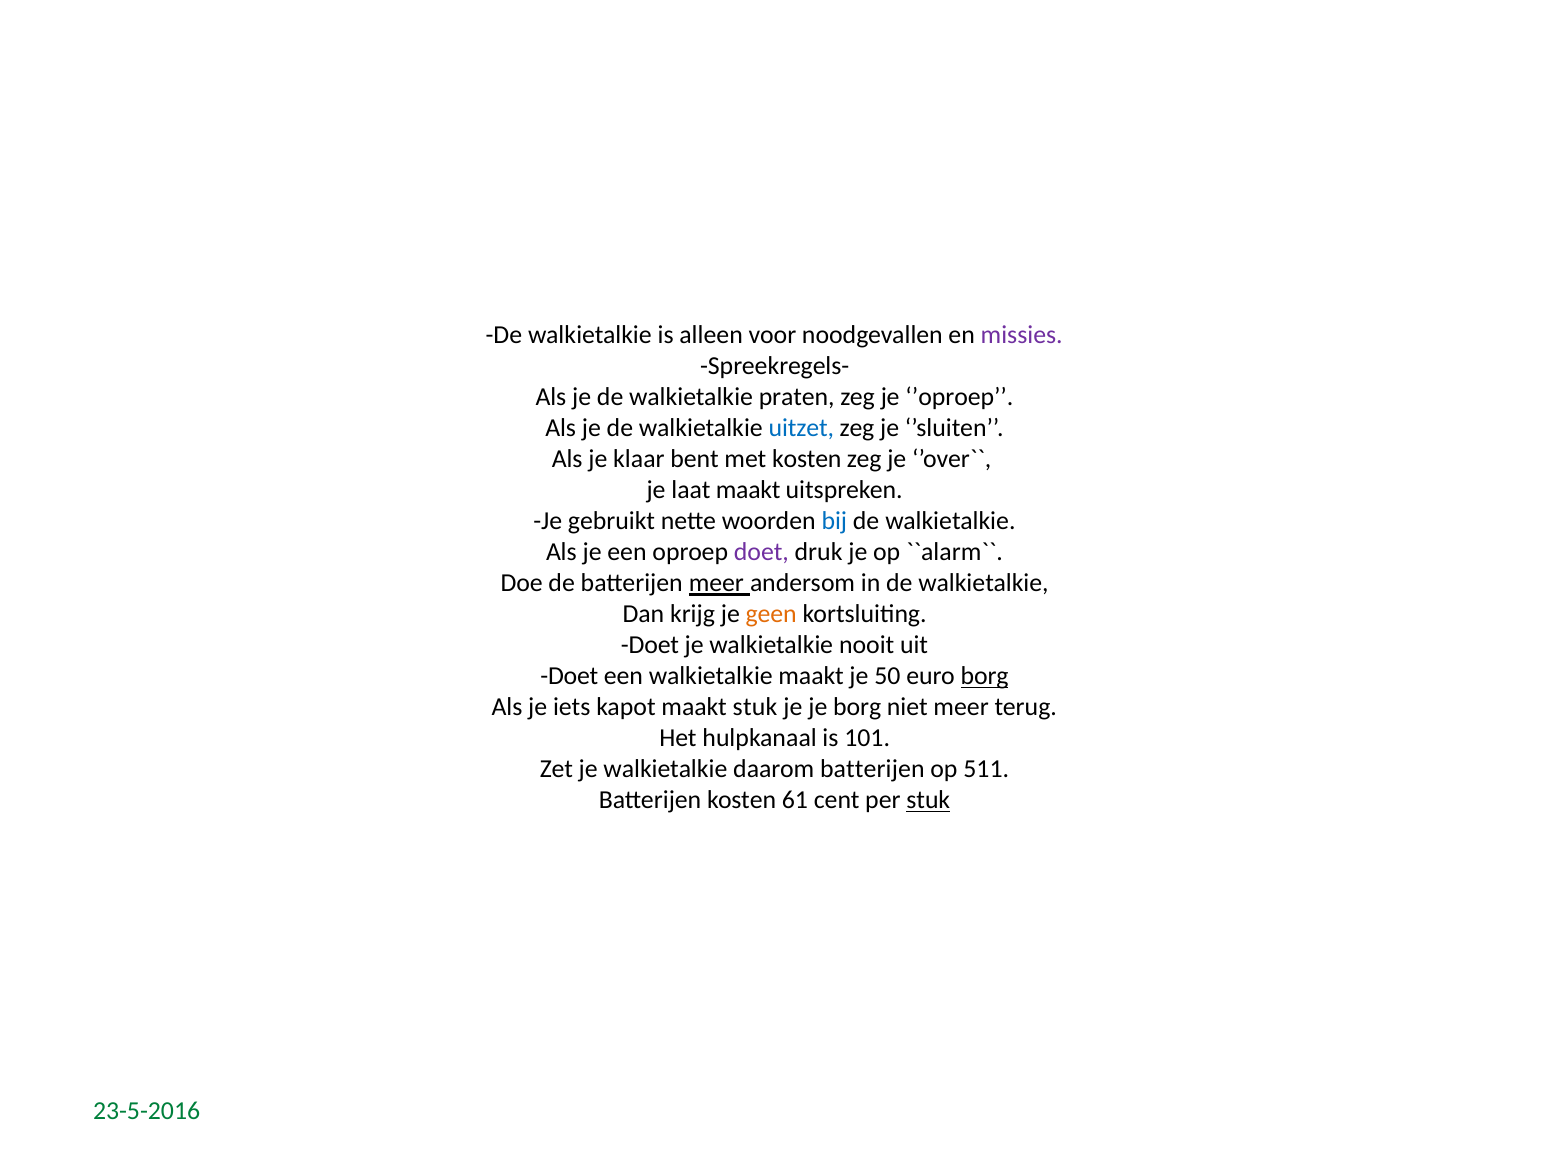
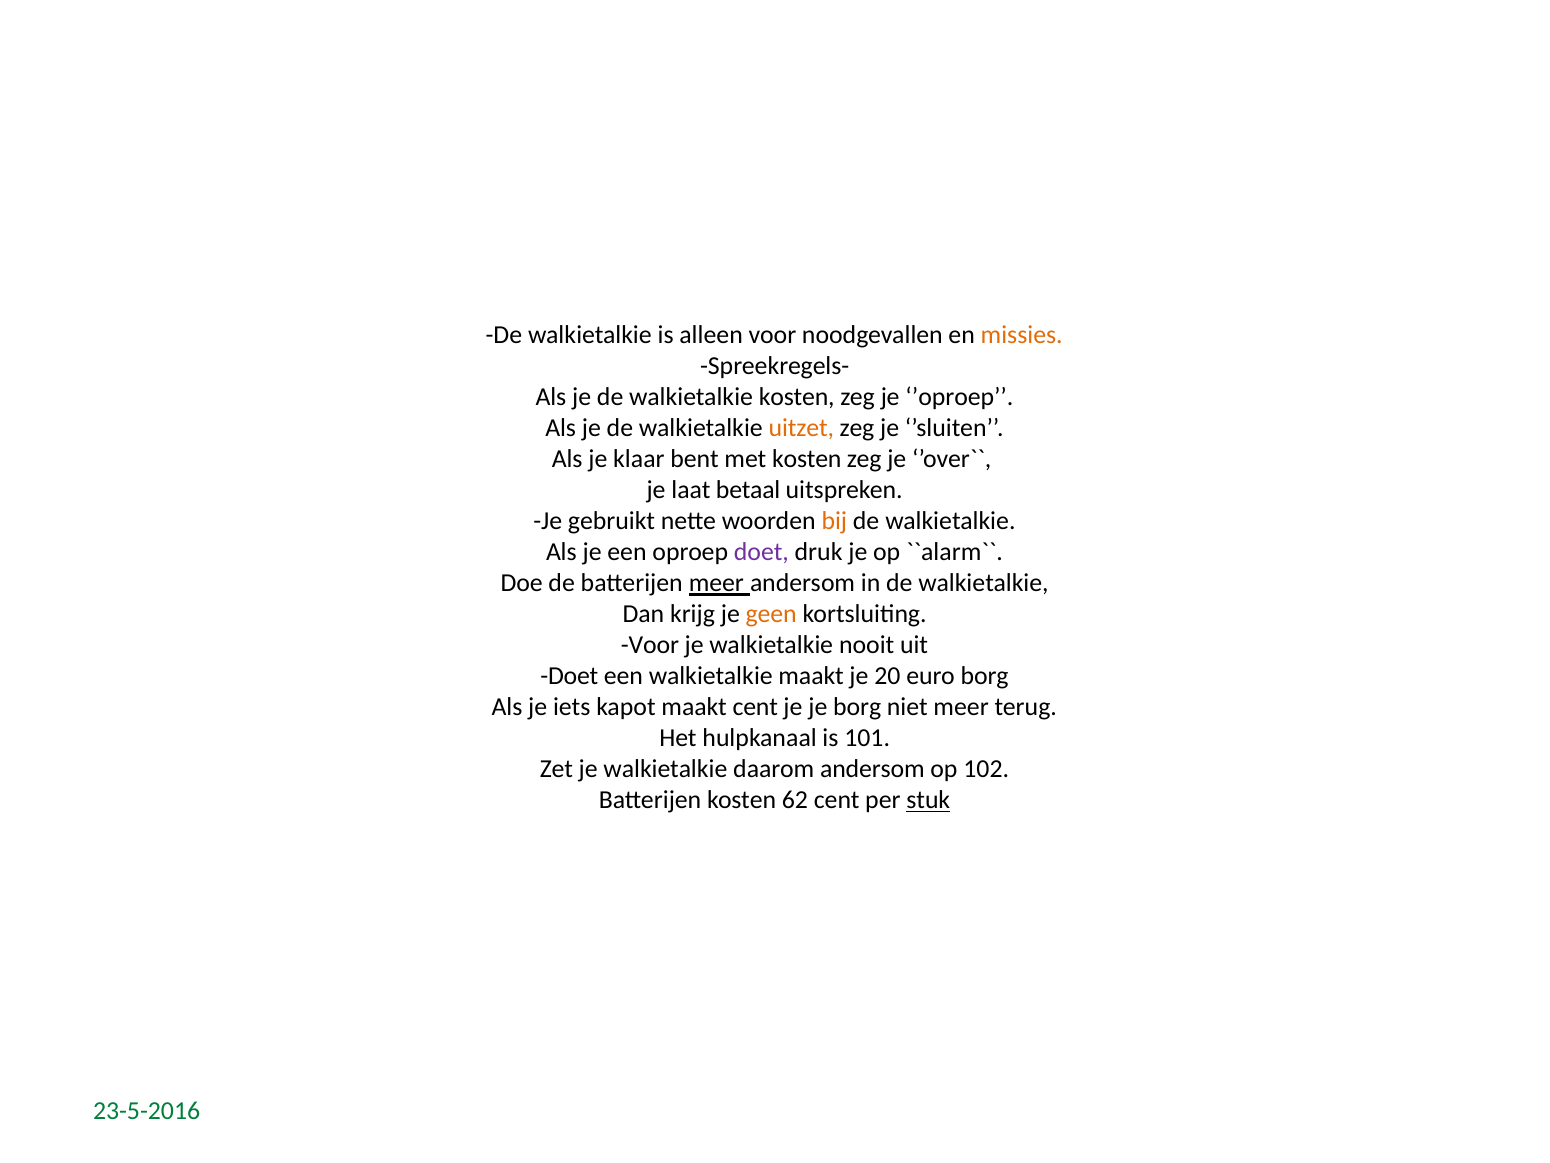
missies colour: purple -> orange
walkietalkie praten: praten -> kosten
uitzet colour: blue -> orange
laat maakt: maakt -> betaal
bij colour: blue -> orange
Doet at (650, 645): Doet -> Voor
50: 50 -> 20
borg at (985, 676) underline: present -> none
maakt stuk: stuk -> cent
daarom batterijen: batterijen -> andersom
511: 511 -> 102
61: 61 -> 62
